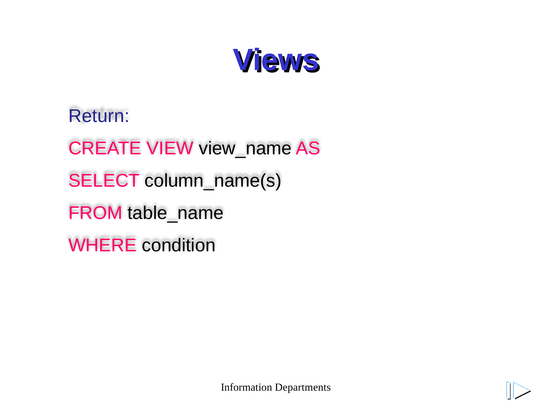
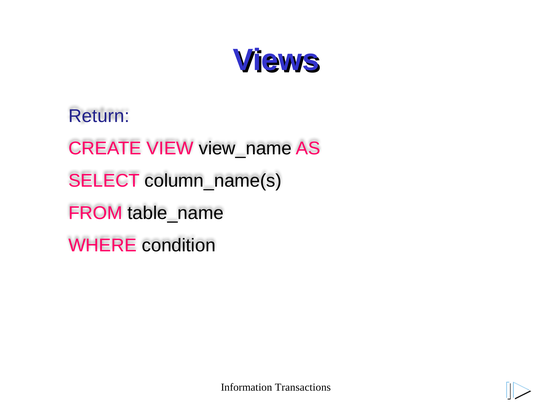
Departments: Departments -> Transactions
